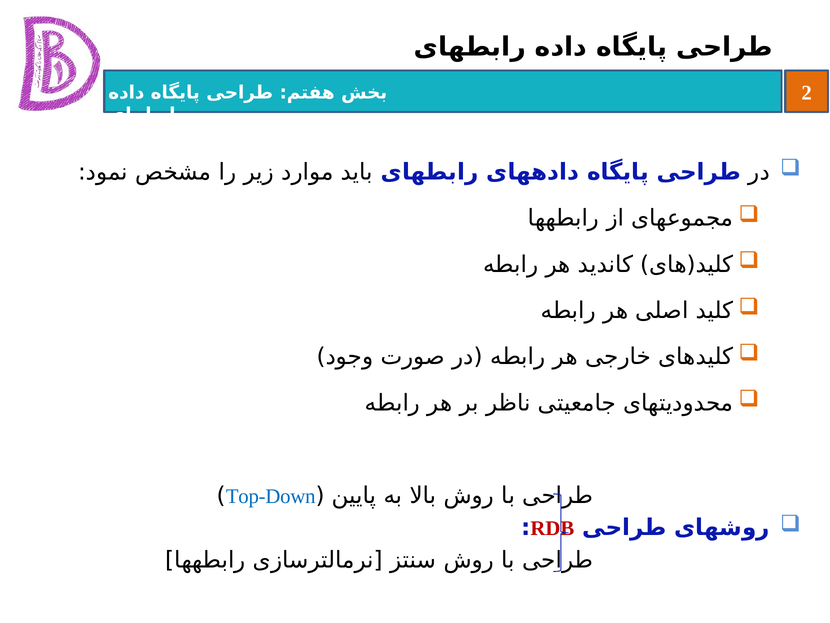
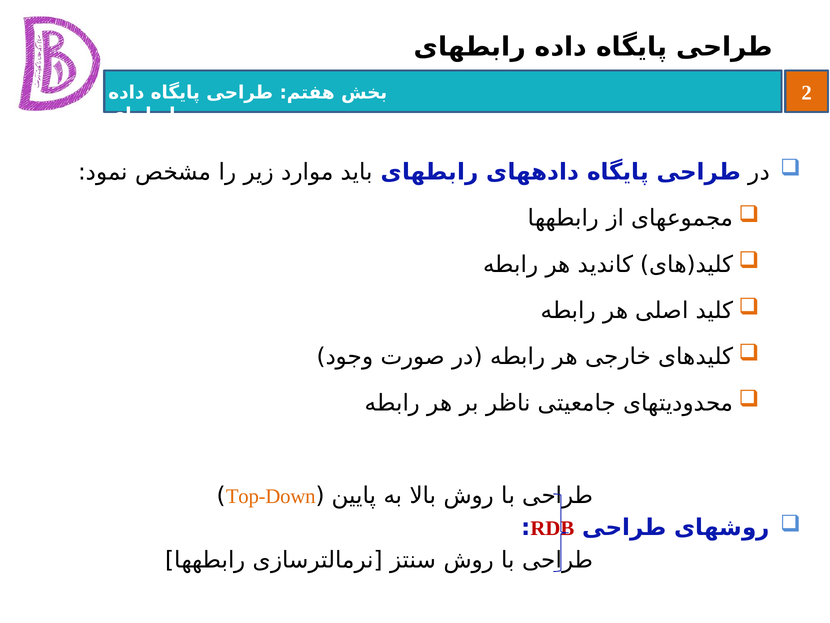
Top-Down colour: blue -> orange
